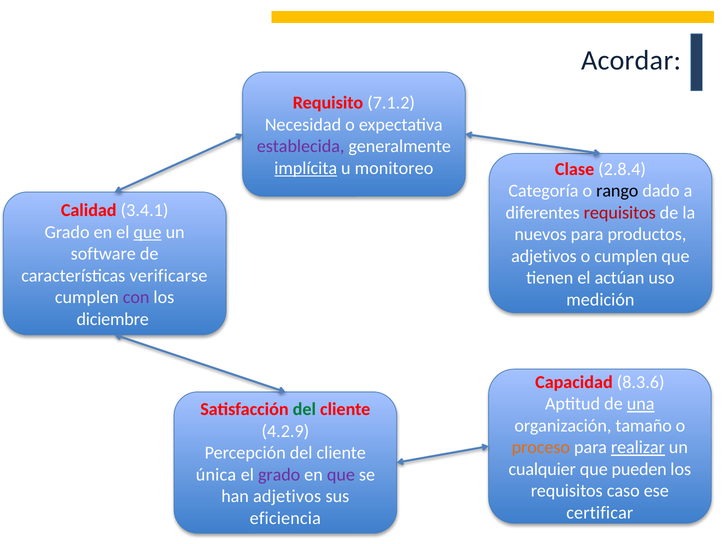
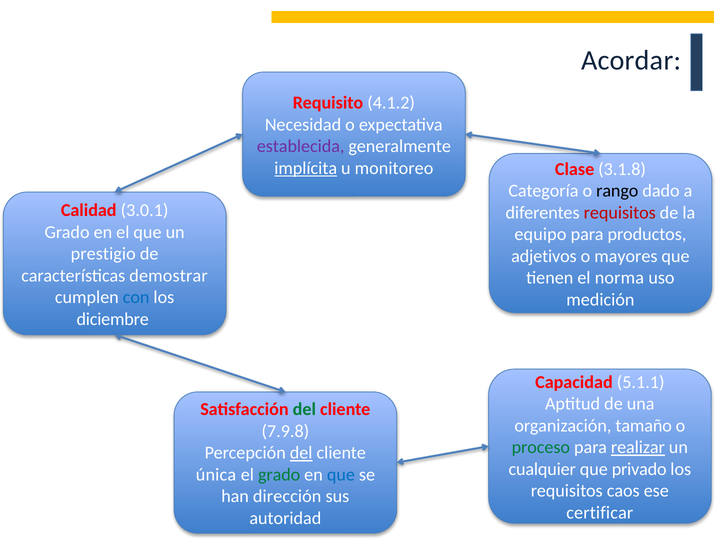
7.1.2: 7.1.2 -> 4.1.2
2.8.4: 2.8.4 -> 3.1.8
3.4.1: 3.4.1 -> 3.0.1
que at (147, 232) underline: present -> none
nuevos: nuevos -> equipo
software: software -> prestigio
o cumplen: cumplen -> mayores
verificarse: verificarse -> demostrar
actúan: actúan -> norma
con colour: purple -> blue
8.3.6: 8.3.6 -> 5.1.1
una underline: present -> none
4.2.9: 4.2.9 -> 7.9.8
proceso colour: orange -> green
del at (301, 453) underline: none -> present
pueden: pueden -> privado
grado at (279, 474) colour: purple -> green
que at (341, 474) colour: purple -> blue
caso: caso -> caos
han adjetivos: adjetivos -> dirección
eficiencia: eficiencia -> autoridad
